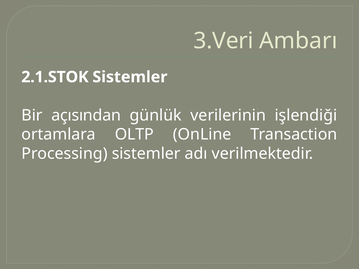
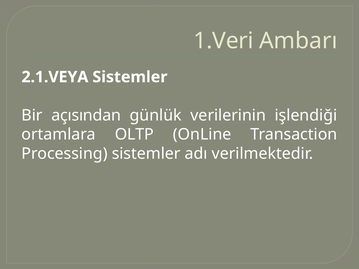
3.Veri: 3.Veri -> 1.Veri
2.1.STOK: 2.1.STOK -> 2.1.VEYA
